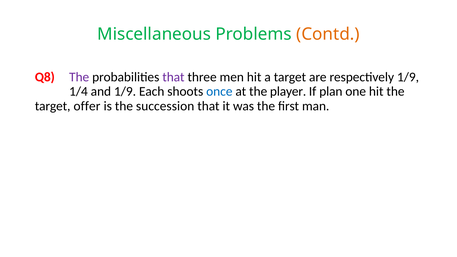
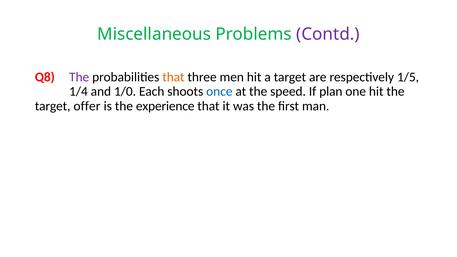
Contd colour: orange -> purple
that at (173, 77) colour: purple -> orange
respectively 1/9: 1/9 -> 1/5
and 1/9: 1/9 -> 1/0
player: player -> speed
succession: succession -> experience
